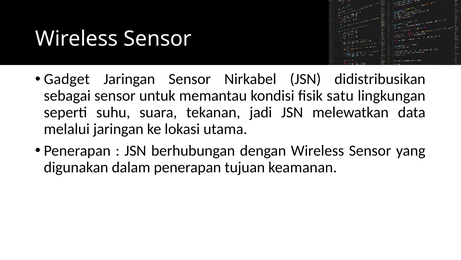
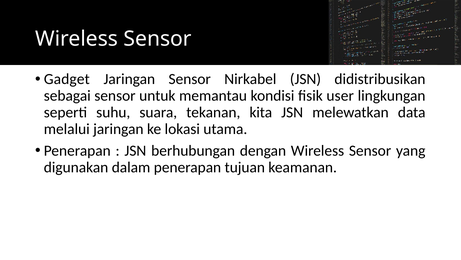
satu: satu -> user
jadi: jadi -> kita
